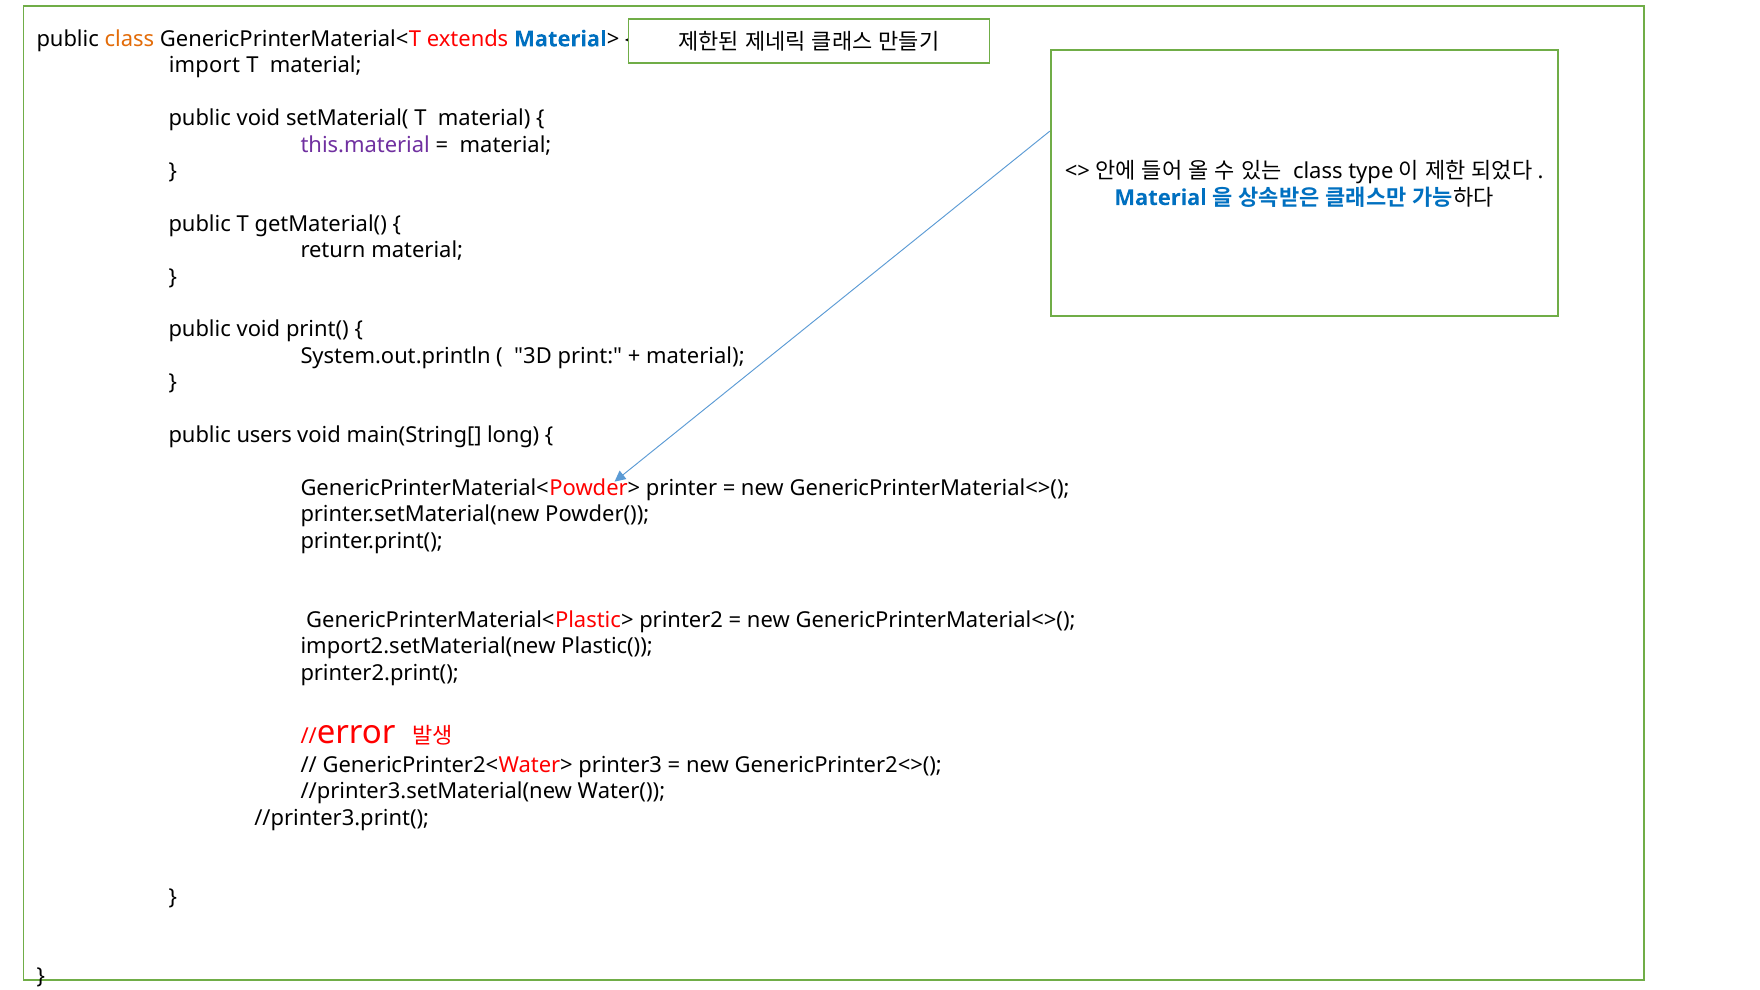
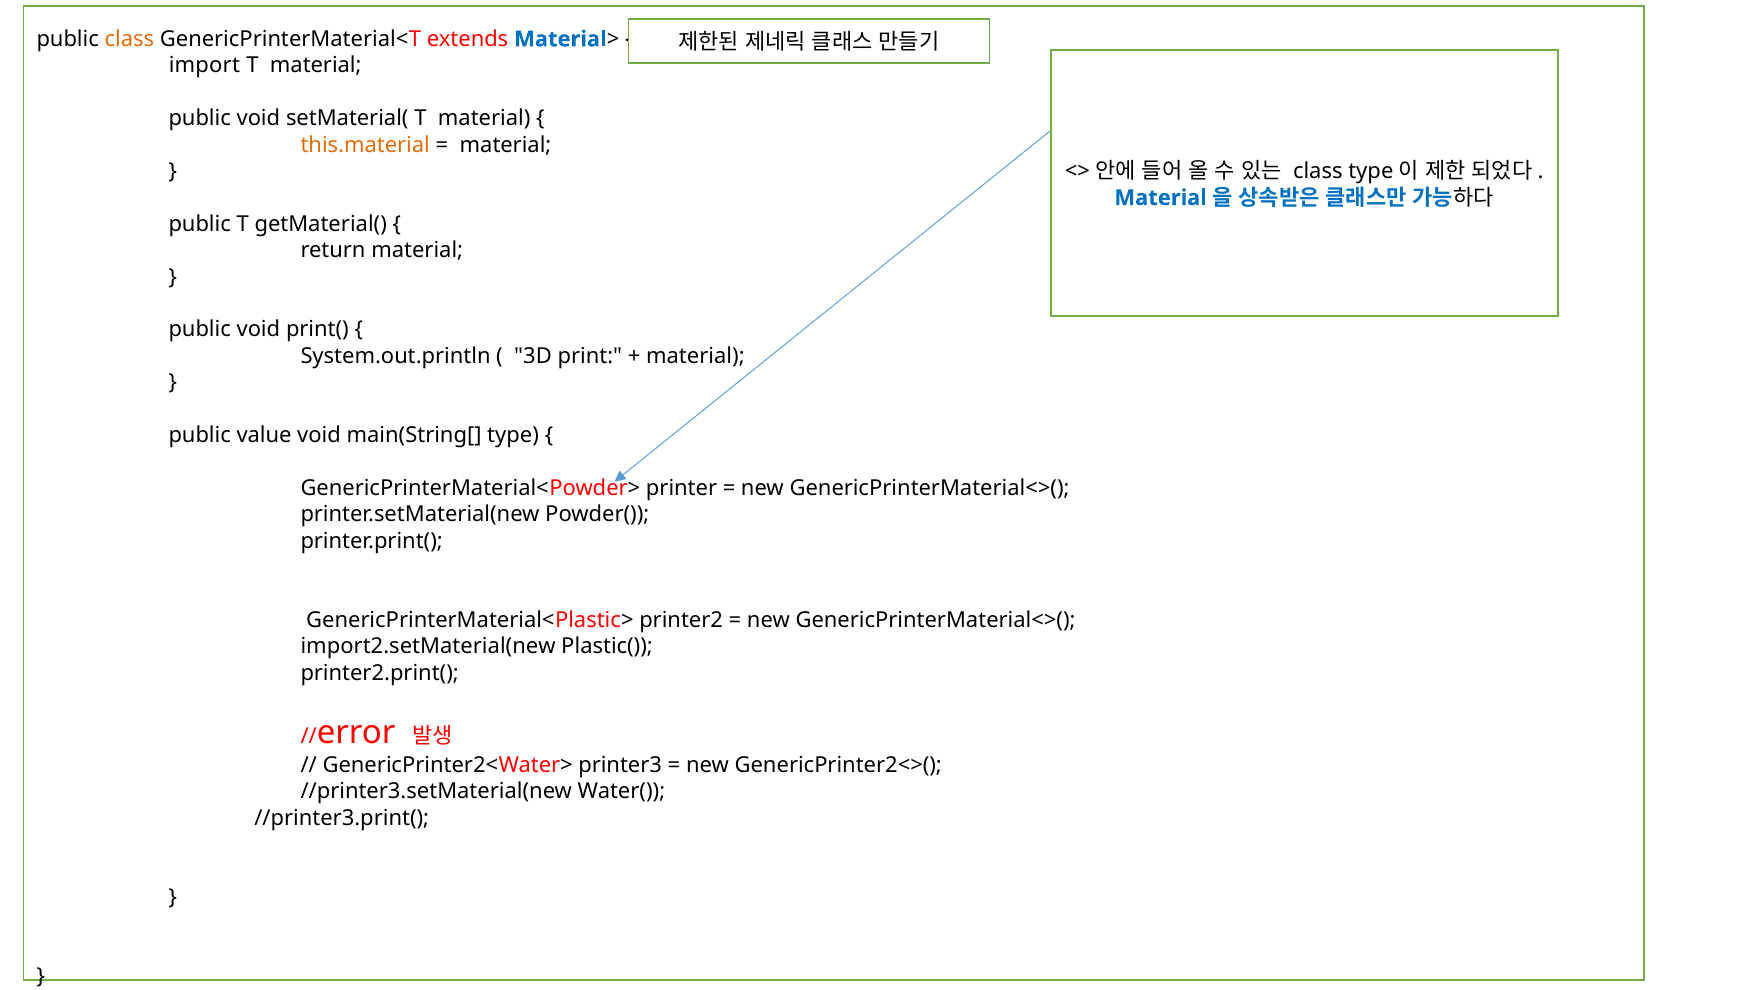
this.material colour: purple -> orange
users: users -> value
long: long -> type
